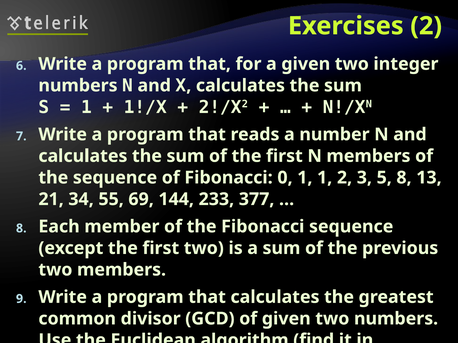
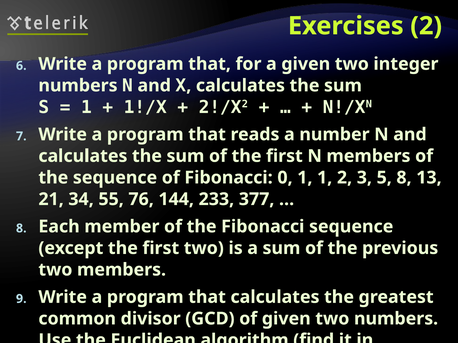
69: 69 -> 76
